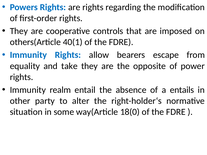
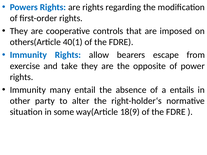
equality: equality -> exercise
realm: realm -> many
18(0: 18(0 -> 18(9
